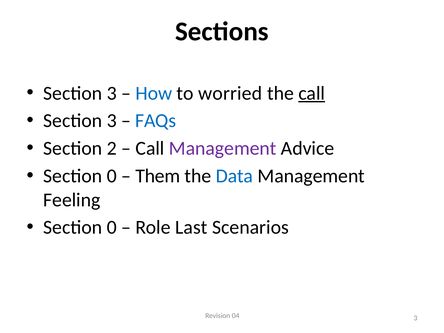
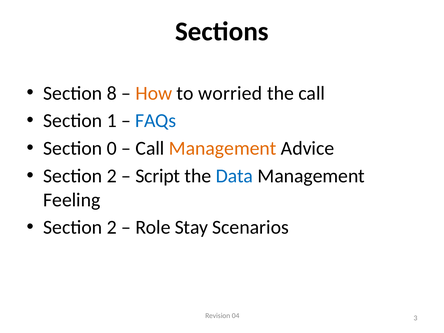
3 at (112, 93): 3 -> 8
How colour: blue -> orange
call at (312, 93) underline: present -> none
3 at (112, 121): 3 -> 1
2: 2 -> 0
Management at (223, 148) colour: purple -> orange
0 at (112, 176): 0 -> 2
Them: Them -> Script
0 at (112, 227): 0 -> 2
Last: Last -> Stay
